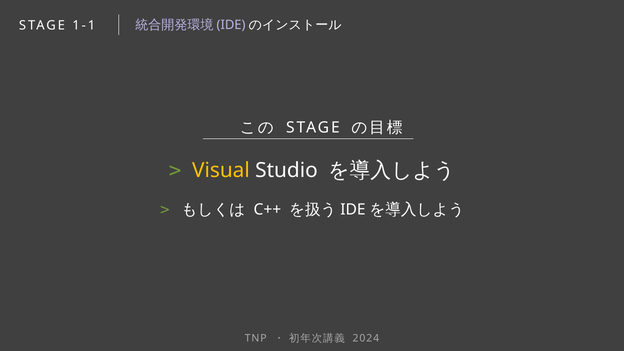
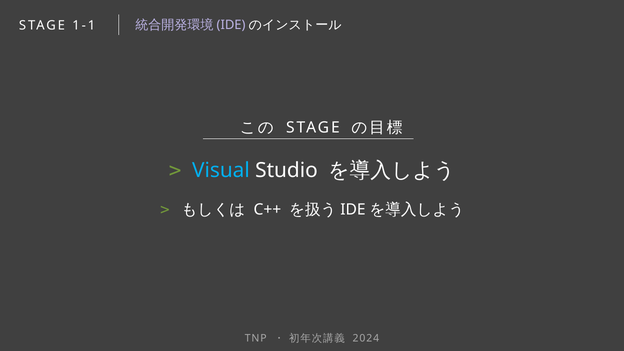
Visual colour: yellow -> light blue
